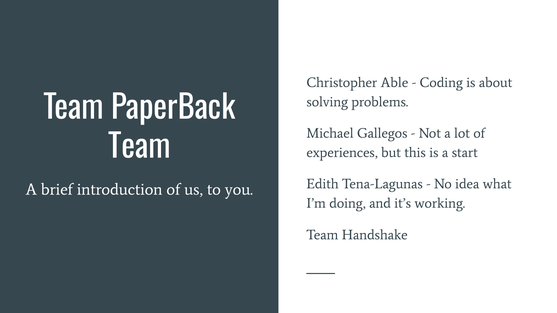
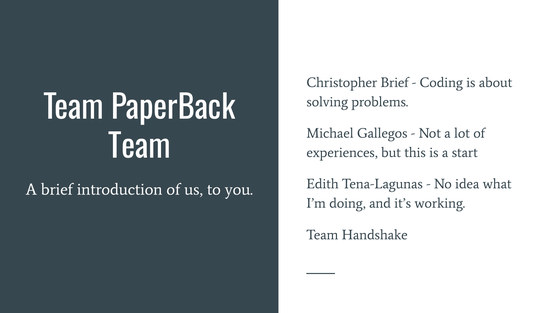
Christopher Able: Able -> Brief
